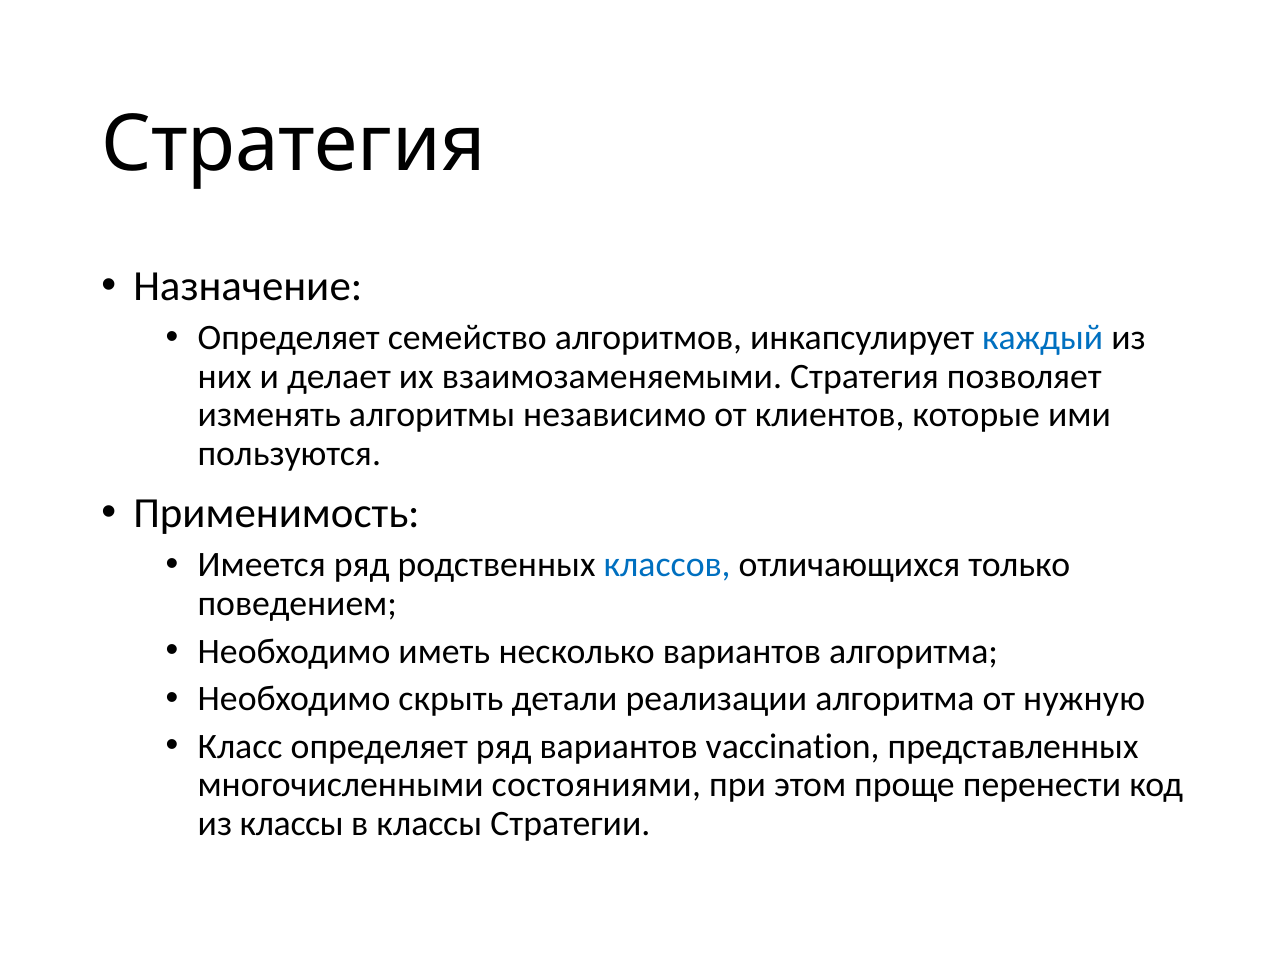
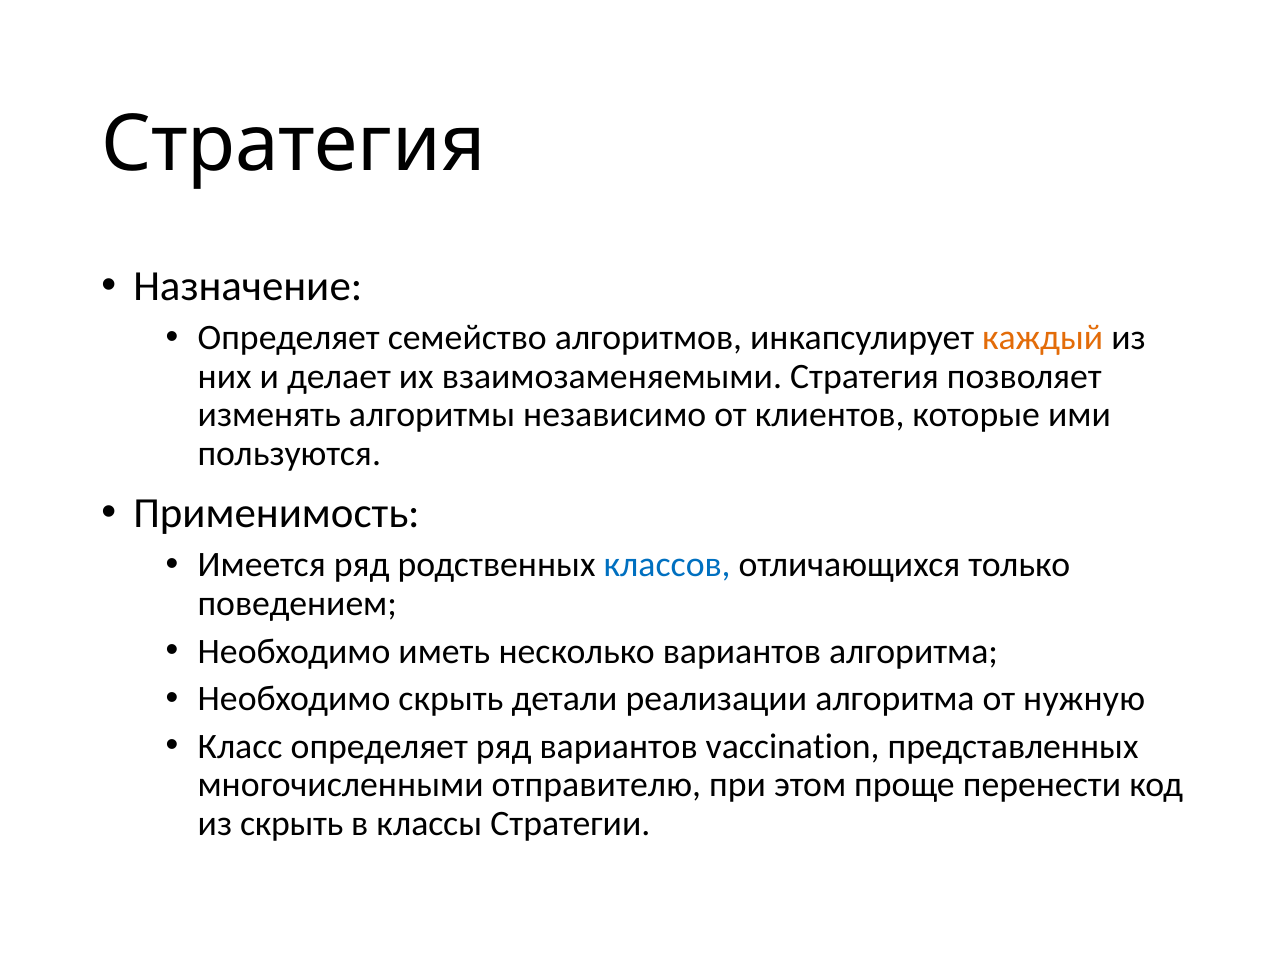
каждый colour: blue -> orange
состояниями: состояниями -> отправителю
из классы: классы -> скрыть
